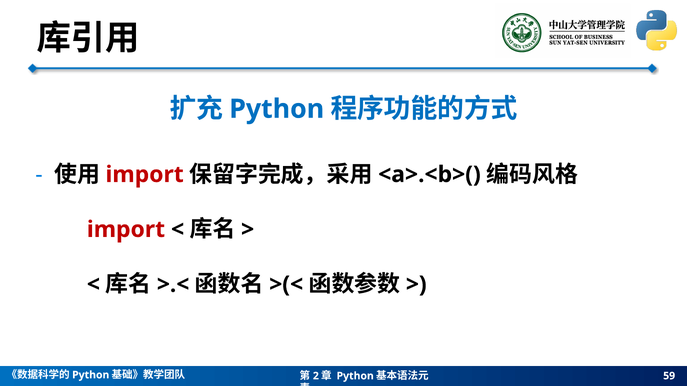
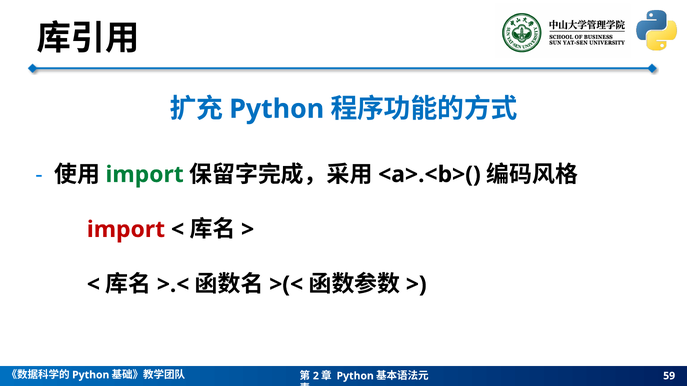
import at (145, 175) colour: red -> green
